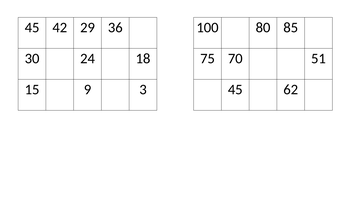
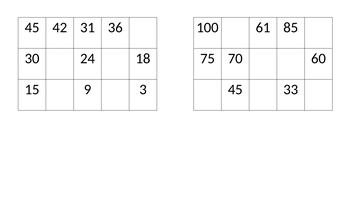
29: 29 -> 31
80: 80 -> 61
51: 51 -> 60
62: 62 -> 33
